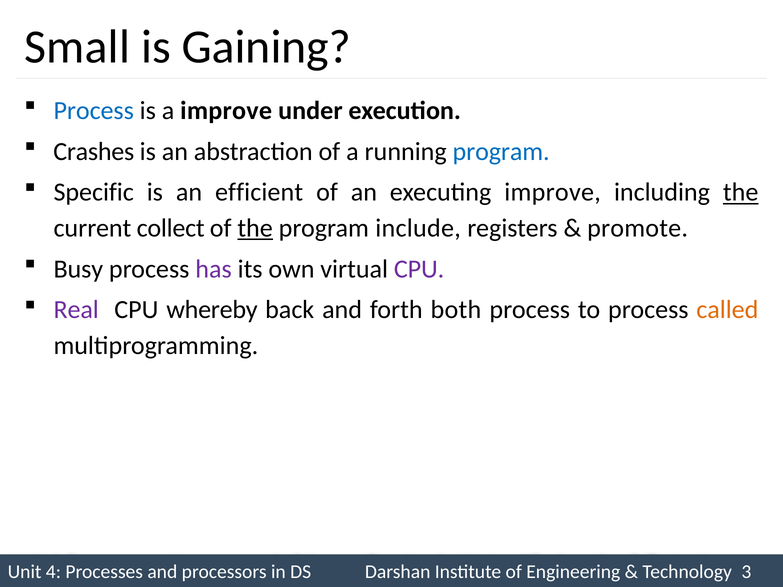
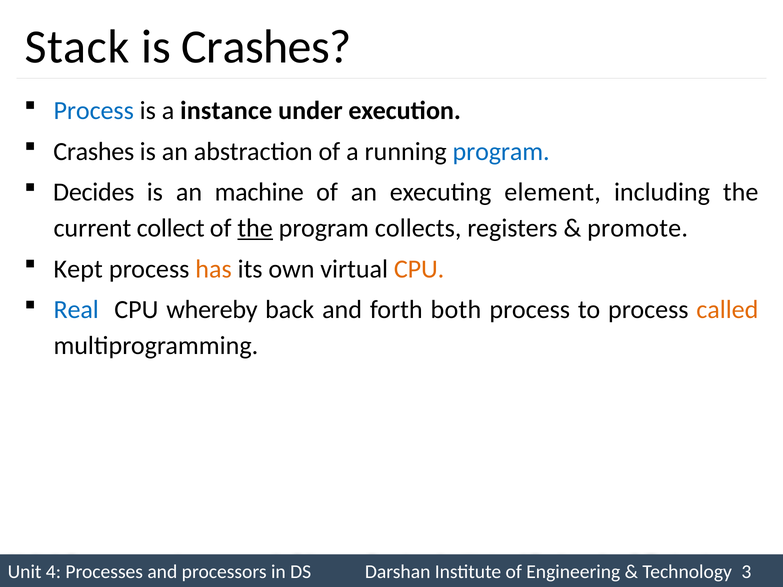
Small: Small -> Stack
is Gaining: Gaining -> Crashes
a improve: improve -> instance
Specific: Specific -> Decides
efficient: efficient -> machine
executing improve: improve -> element
the at (741, 192) underline: present -> none
include: include -> collects
Busy: Busy -> Kept
has colour: purple -> orange
CPU at (419, 269) colour: purple -> orange
Real colour: purple -> blue
